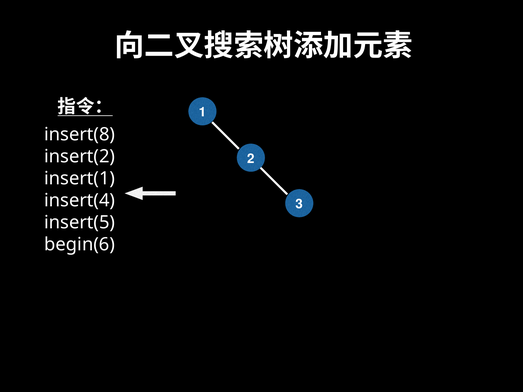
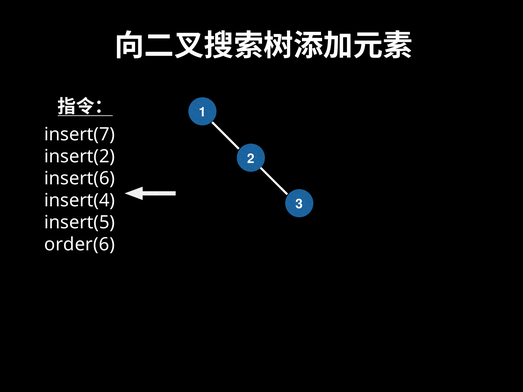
insert(8: insert(8 -> insert(7
insert(1: insert(1 -> insert(6
begin(6: begin(6 -> order(6
